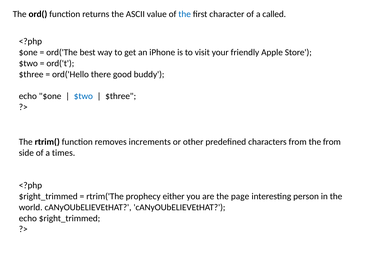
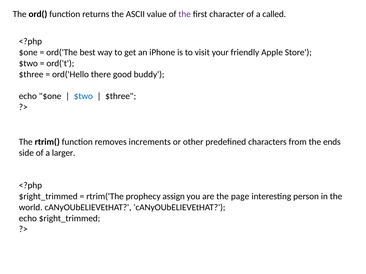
the at (185, 14) colour: blue -> purple
the from: from -> ends
times: times -> larger
either: either -> assign
